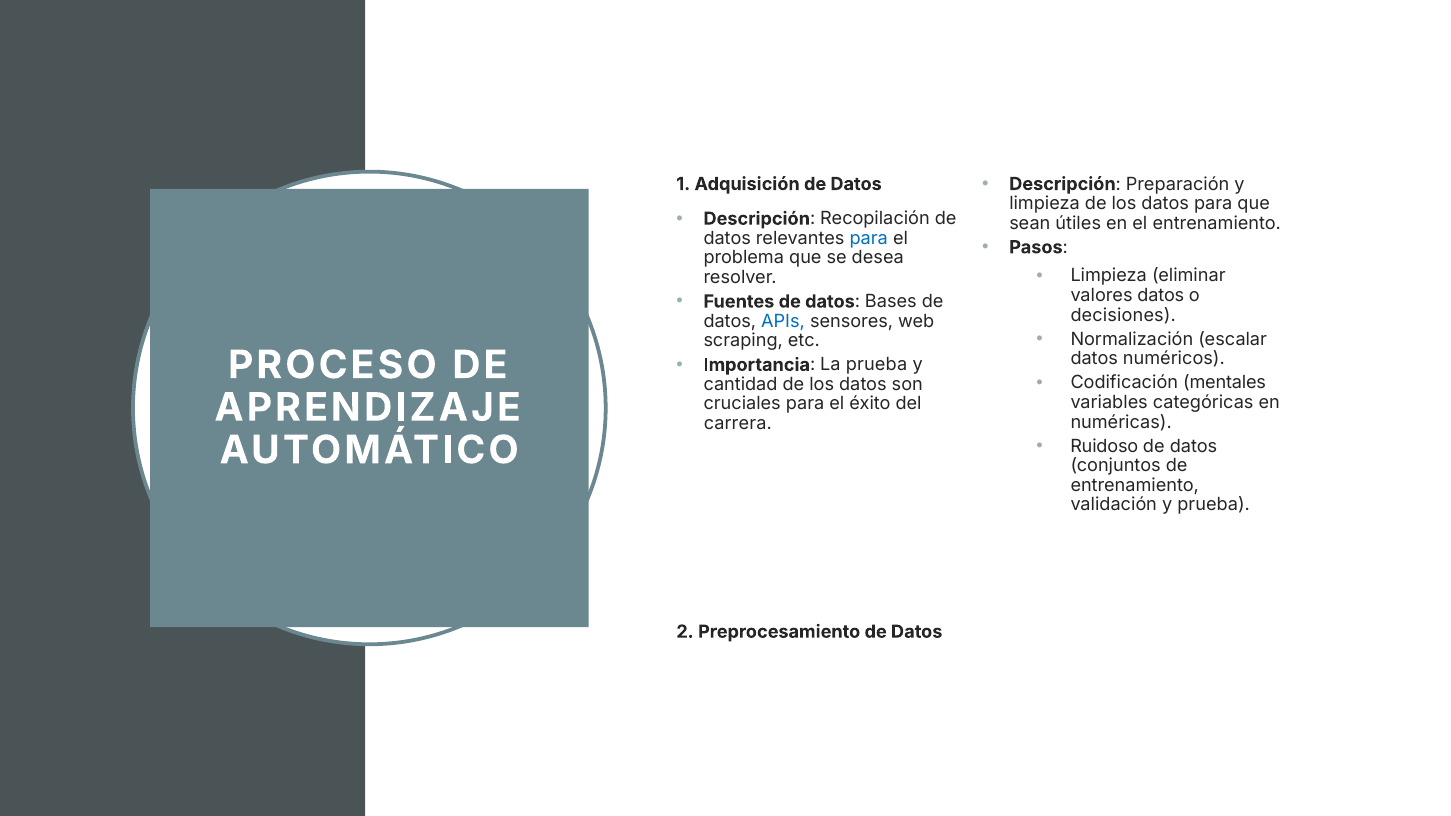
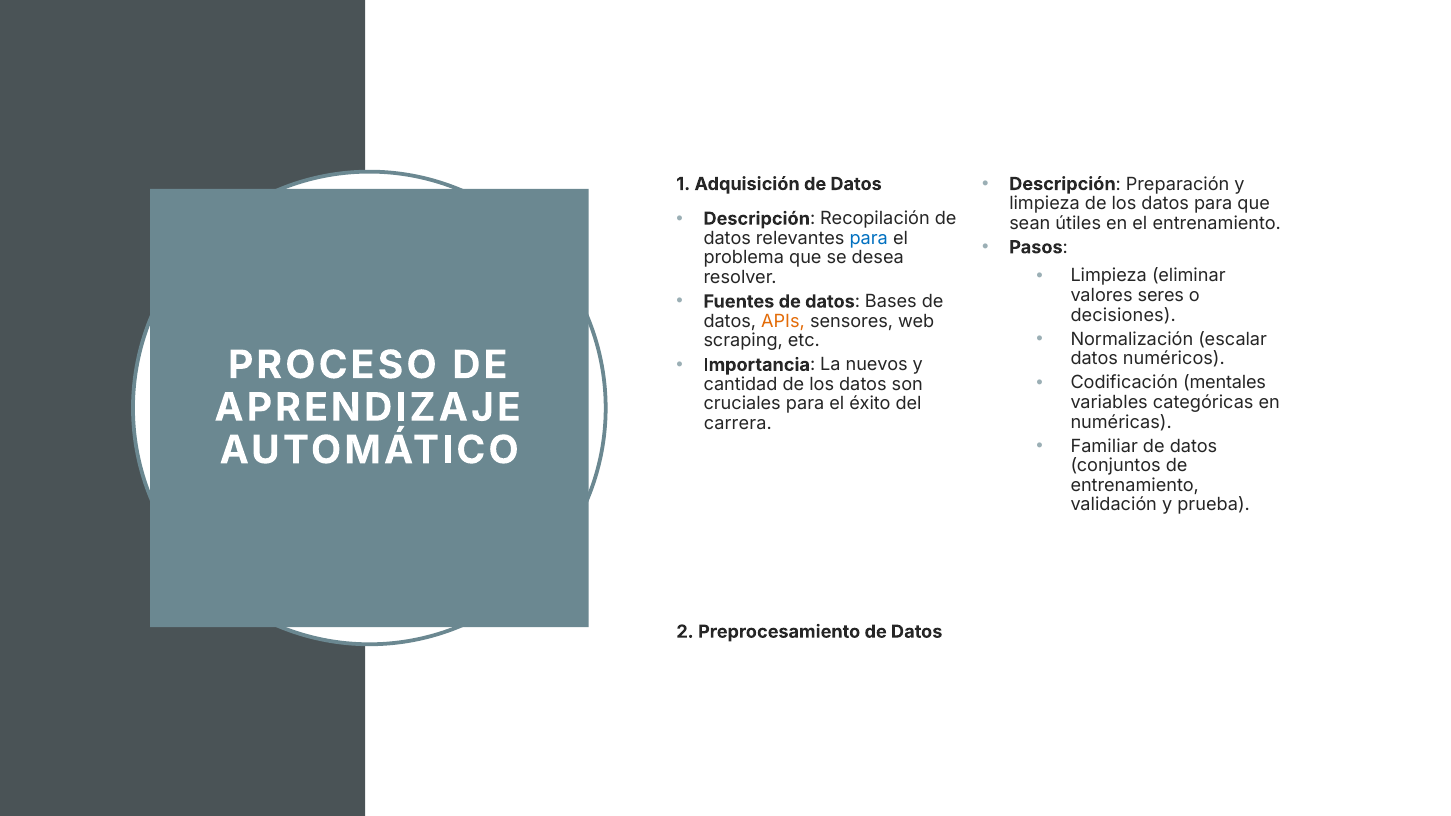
valores datos: datos -> seres
APIs colour: blue -> orange
La prueba: prueba -> nuevos
Ruidoso: Ruidoso -> Familiar
